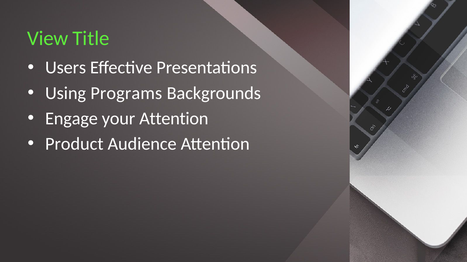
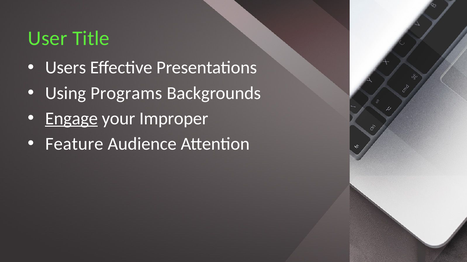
View: View -> User
Engage underline: none -> present
your Attention: Attention -> Improper
Product: Product -> Feature
